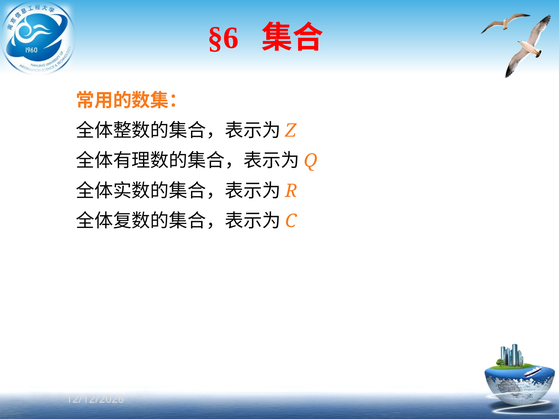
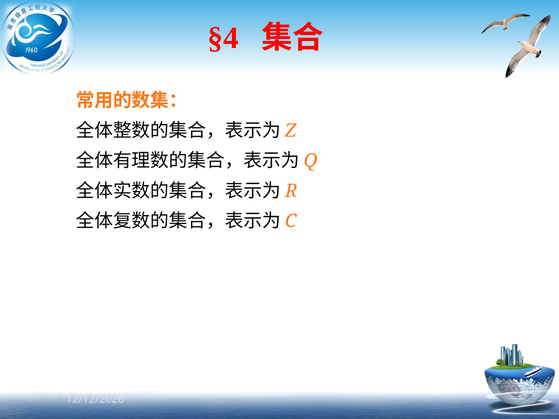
§6: §6 -> §4
